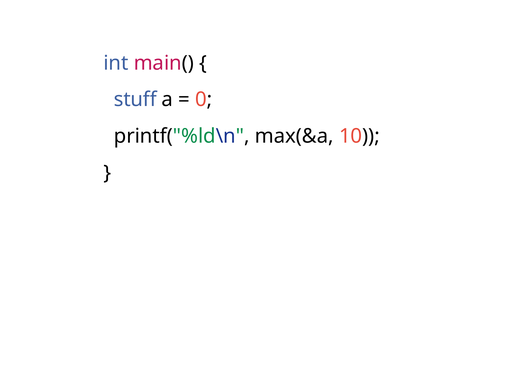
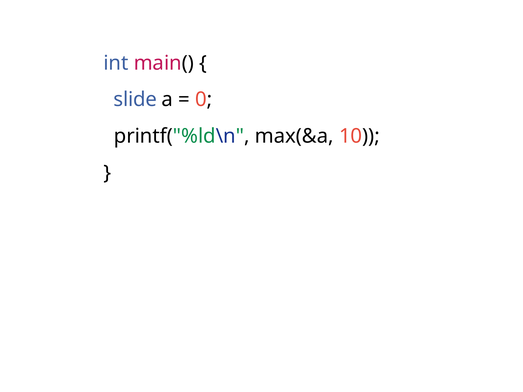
stuff: stuff -> slide
